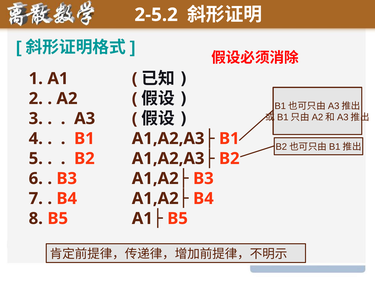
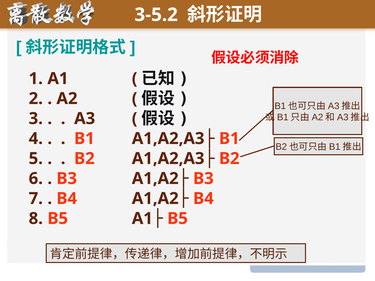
2-5.2: 2-5.2 -> 3-5.2
